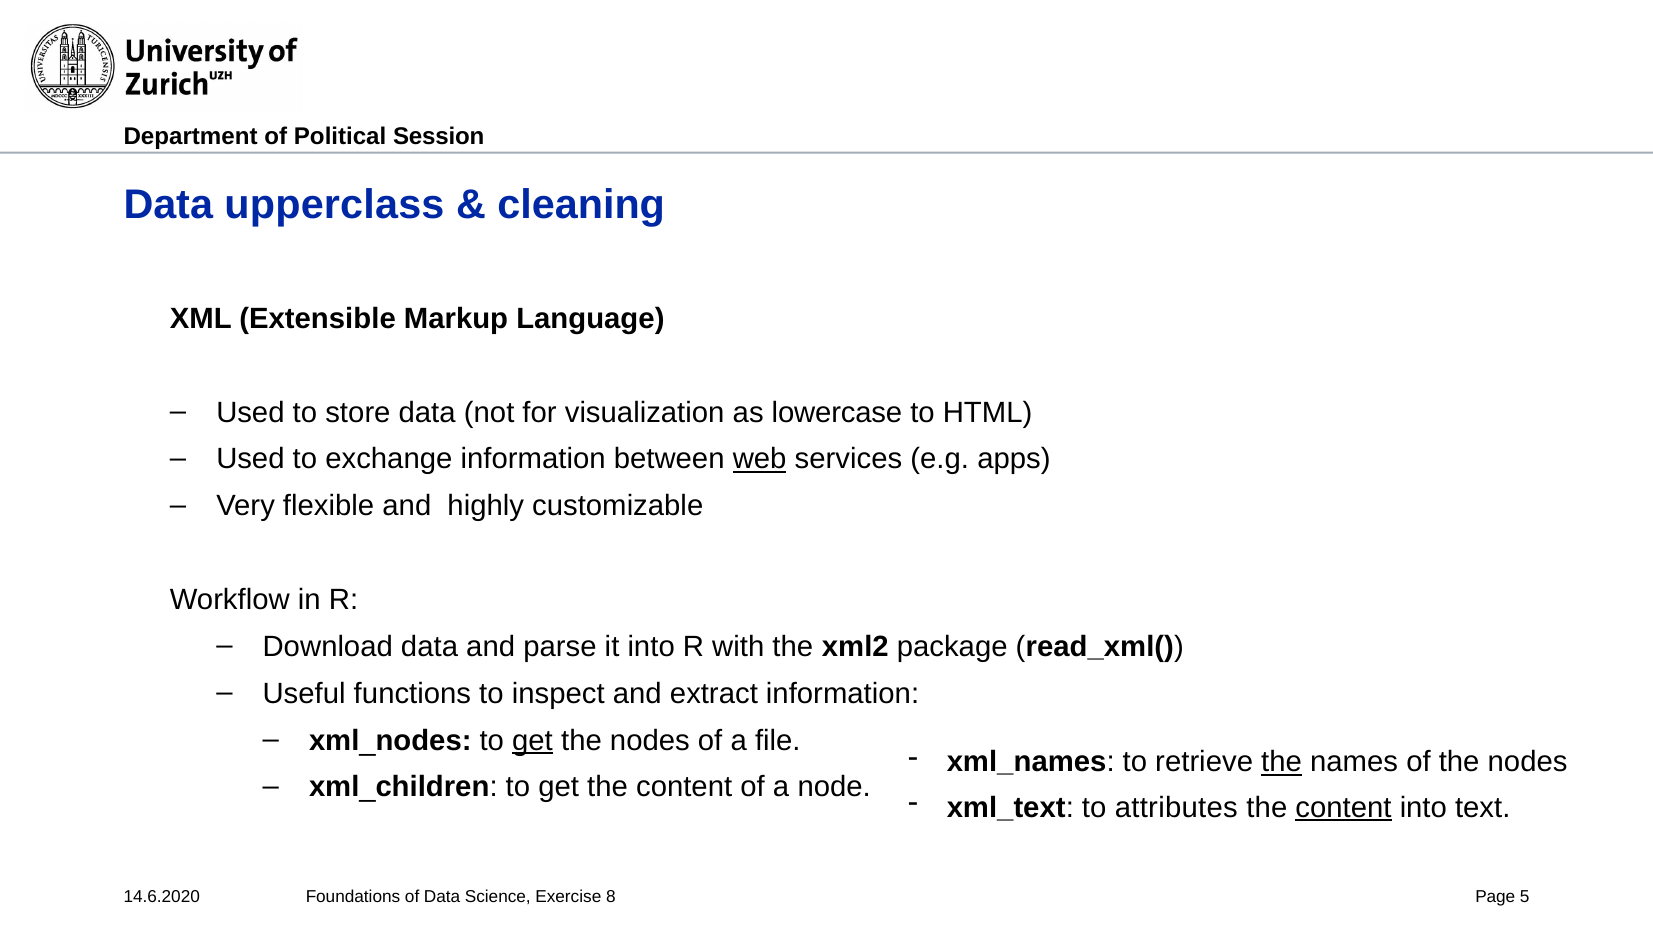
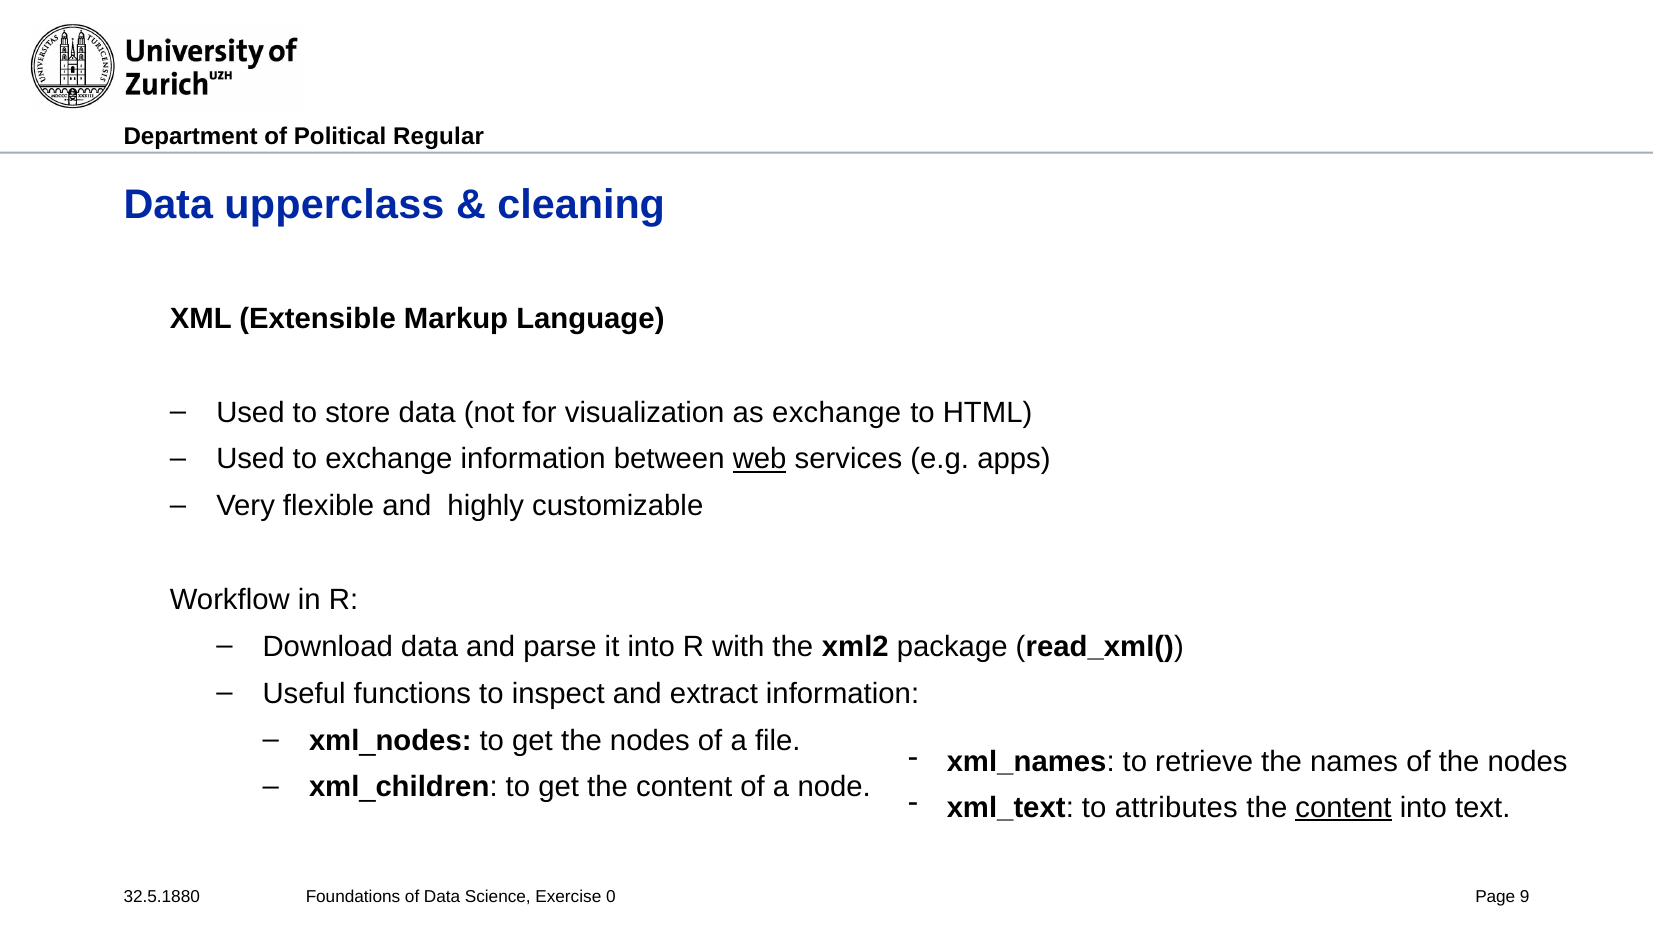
Session: Session -> Regular
as lowercase: lowercase -> exchange
get at (532, 740) underline: present -> none
the at (1282, 762) underline: present -> none
14.6.2020: 14.6.2020 -> 32.5.1880
8: 8 -> 0
5: 5 -> 9
